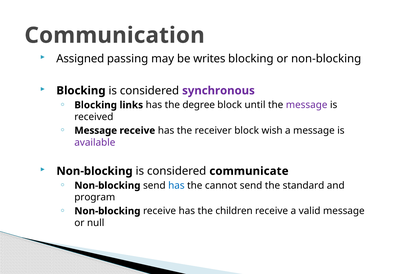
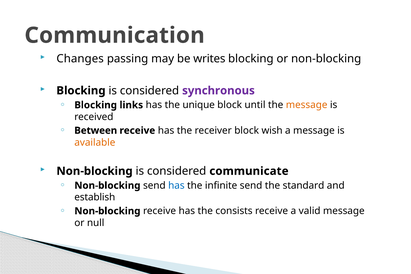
Assigned: Assigned -> Changes
degree: degree -> unique
message at (307, 105) colour: purple -> orange
Message at (96, 131): Message -> Between
available colour: purple -> orange
cannot: cannot -> infinite
program: program -> establish
children: children -> consists
